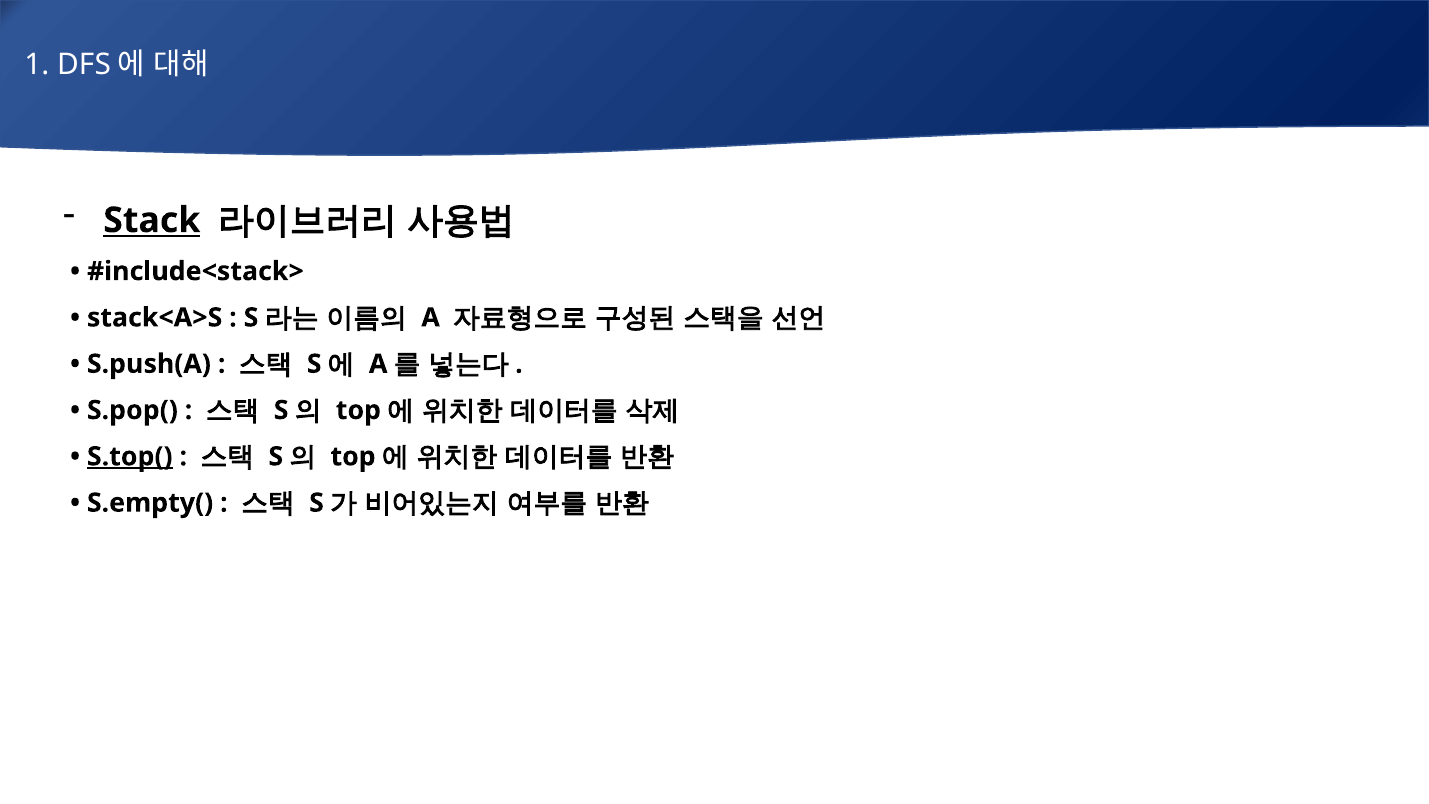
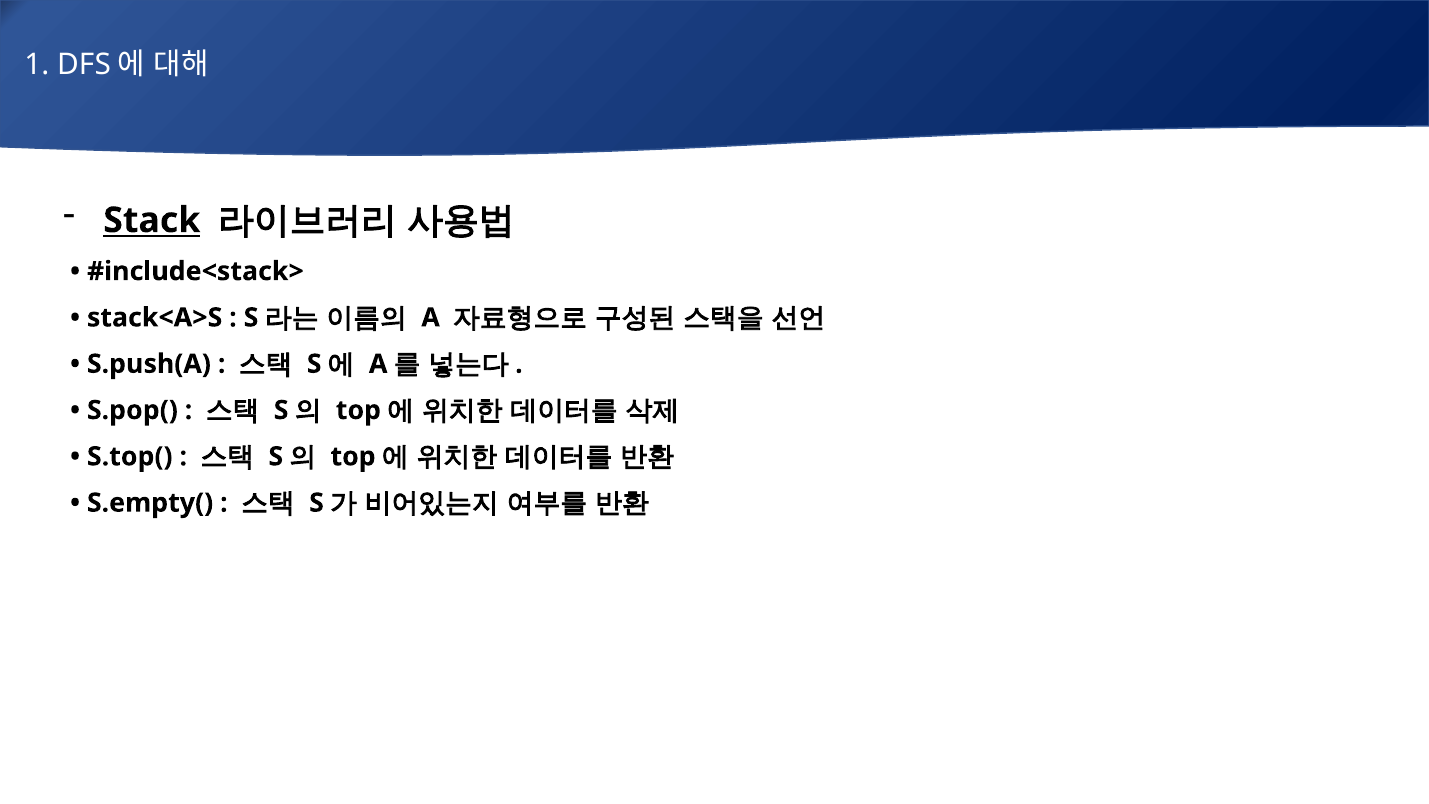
S.top( underline: present -> none
